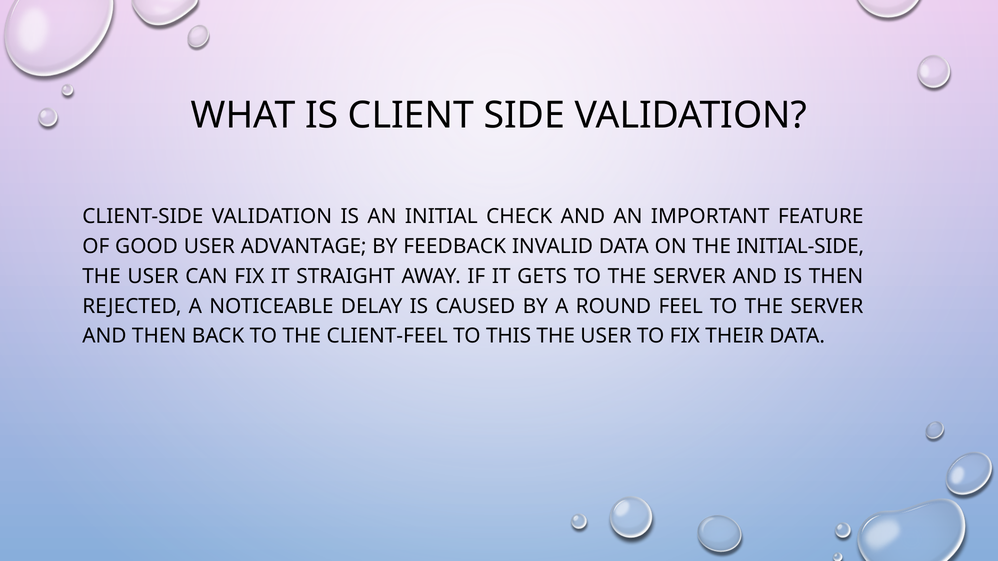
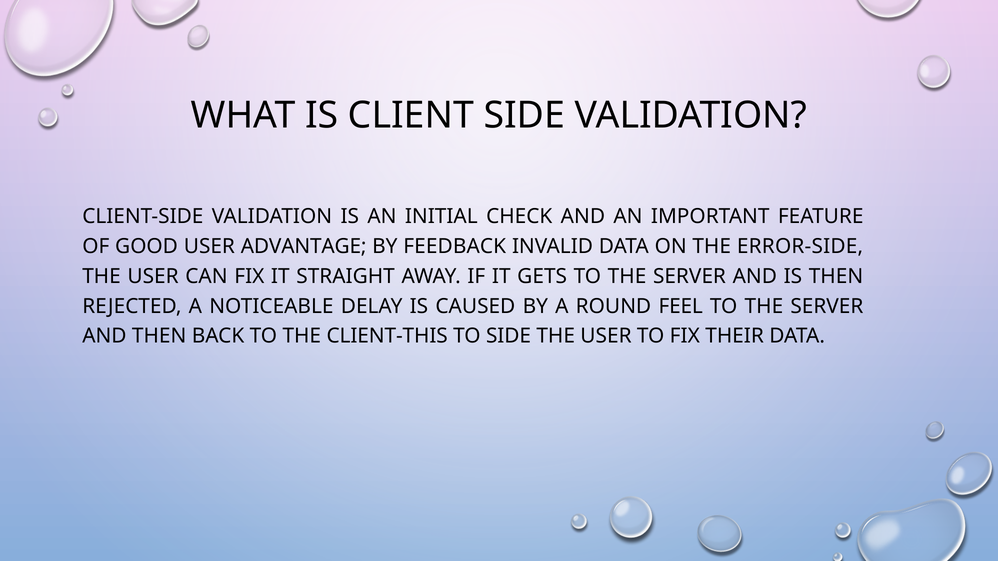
INITIAL-SIDE: INITIAL-SIDE -> ERROR-SIDE
CLIENT-FEEL: CLIENT-FEEL -> CLIENT-THIS
TO THIS: THIS -> SIDE
